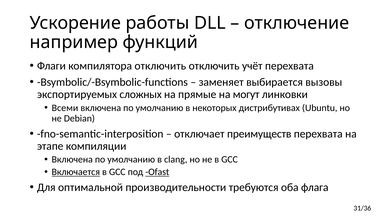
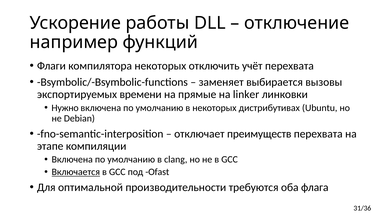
компилятора отключить: отключить -> некоторых
сложных: сложных -> времени
могут: могут -> linker
Всеми: Всеми -> Нужно
Ofast underline: present -> none
